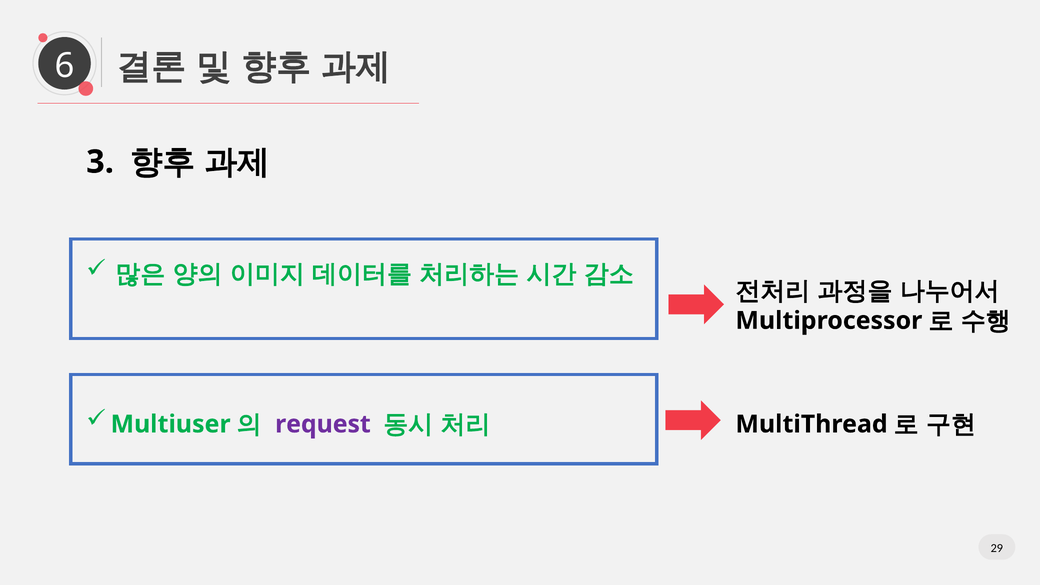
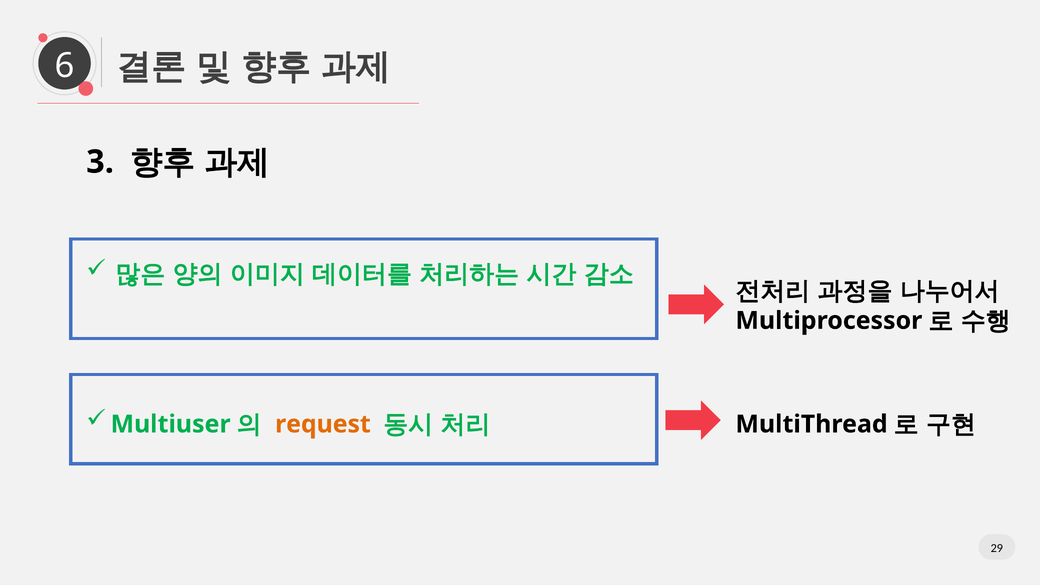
request colour: purple -> orange
